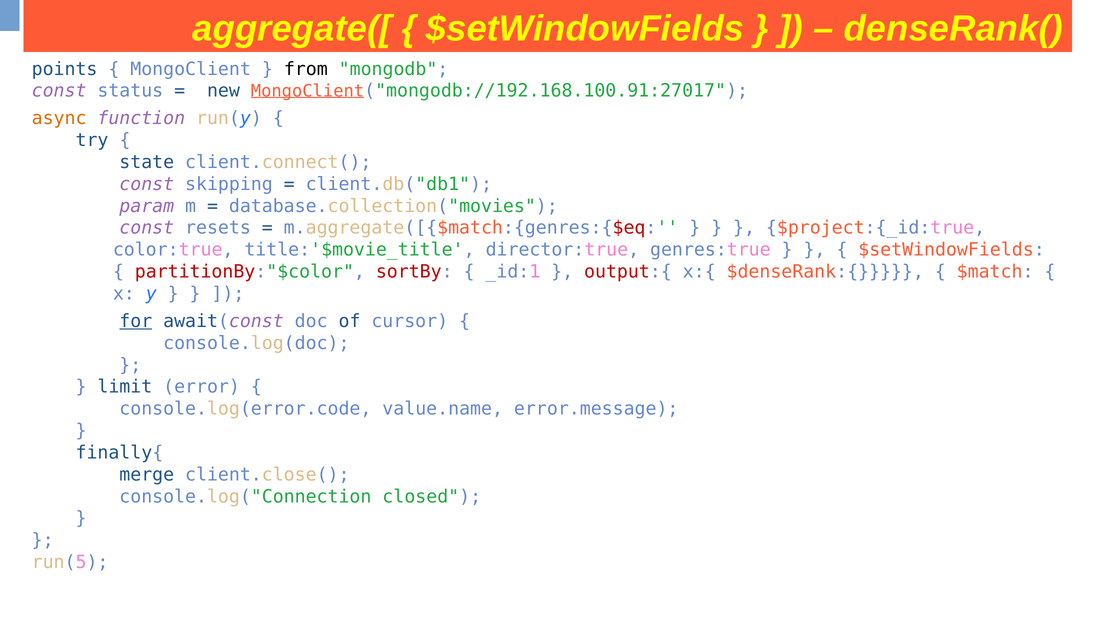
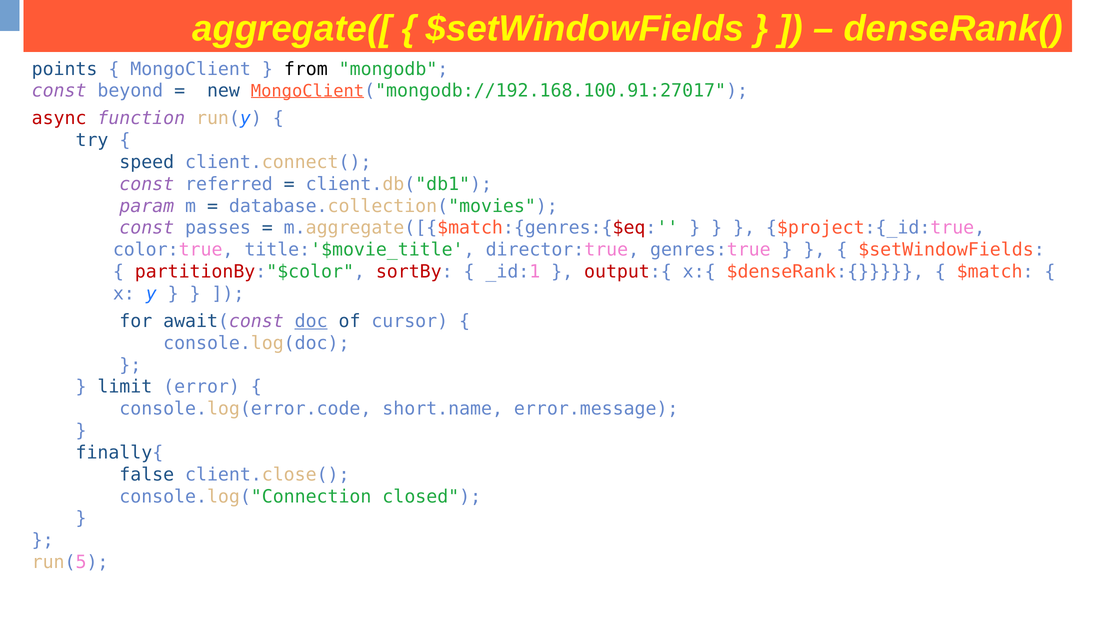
status: status -> beyond
async colour: orange -> red
state: state -> speed
skipping: skipping -> referred
resets: resets -> passes
for underline: present -> none
doc underline: none -> present
value.name: value.name -> short.name
merge: merge -> false
